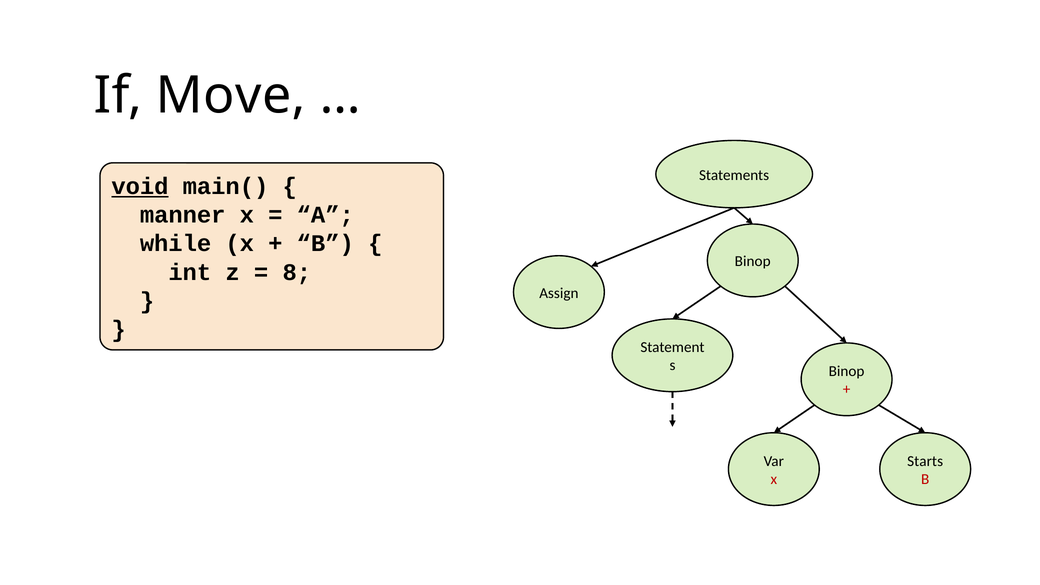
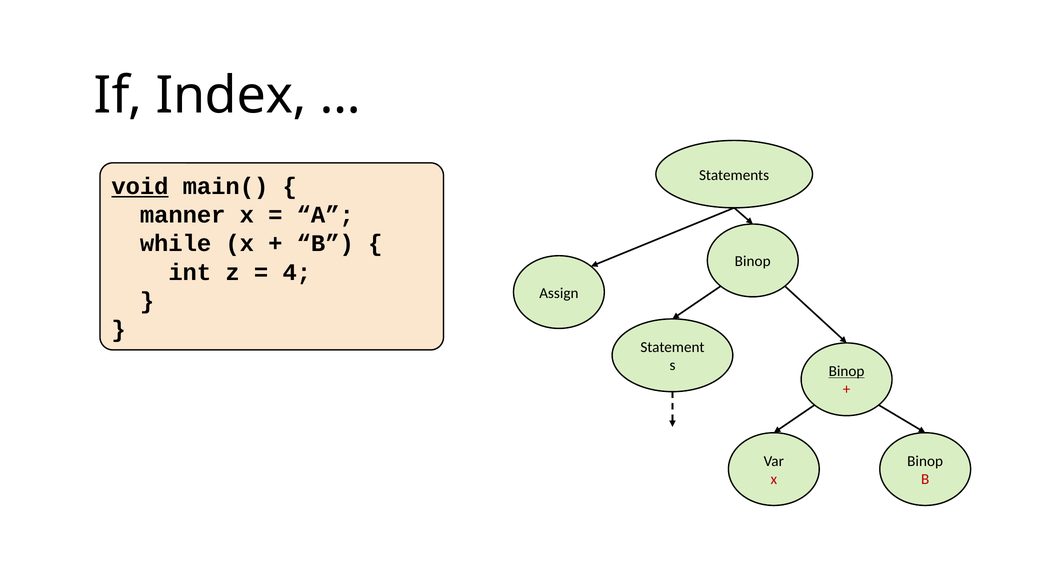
Move: Move -> Index
8: 8 -> 4
Binop at (847, 371) underline: none -> present
Starts at (925, 461): Starts -> Binop
